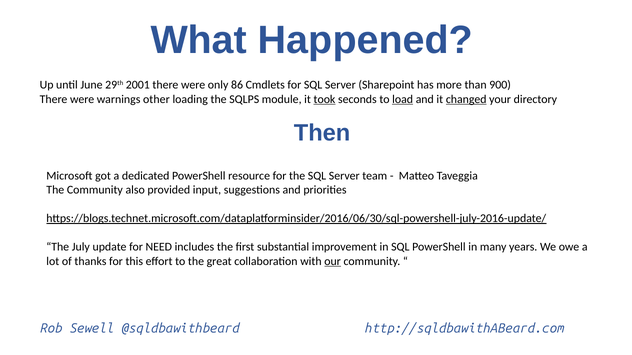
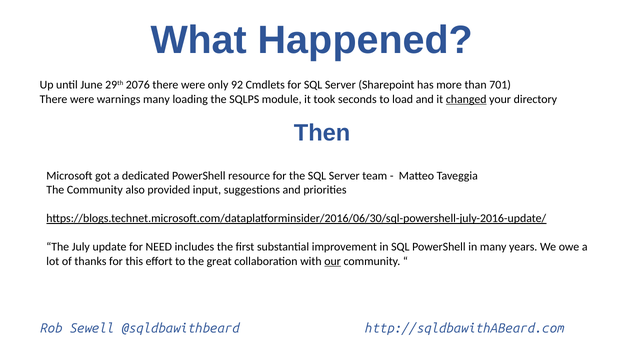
2001: 2001 -> 2076
86: 86 -> 92
900: 900 -> 701
warnings other: other -> many
took underline: present -> none
load underline: present -> none
